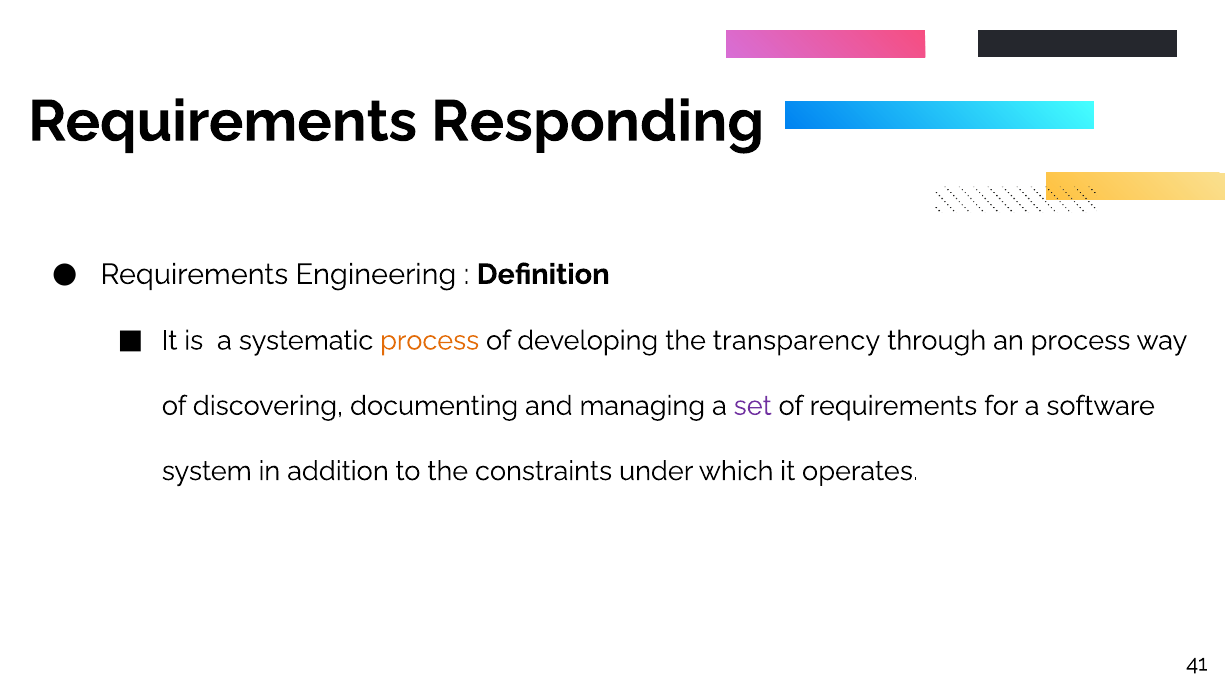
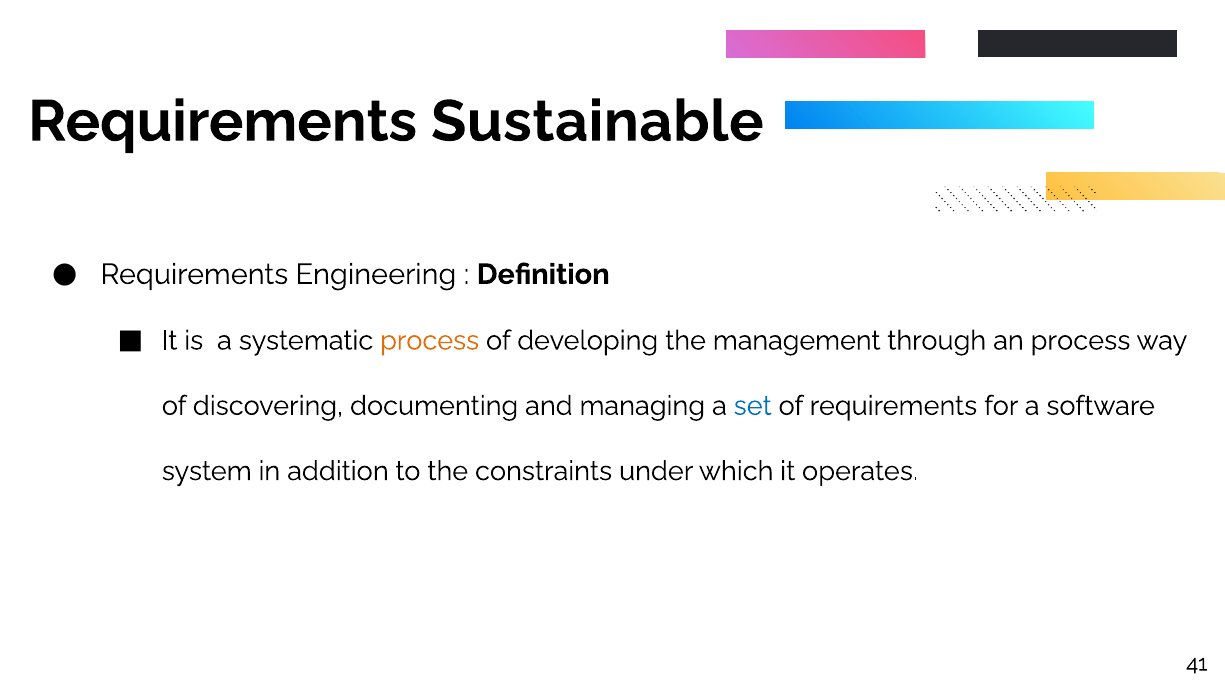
Responding: Responding -> Sustainable
transparency: transparency -> management
set colour: purple -> blue
